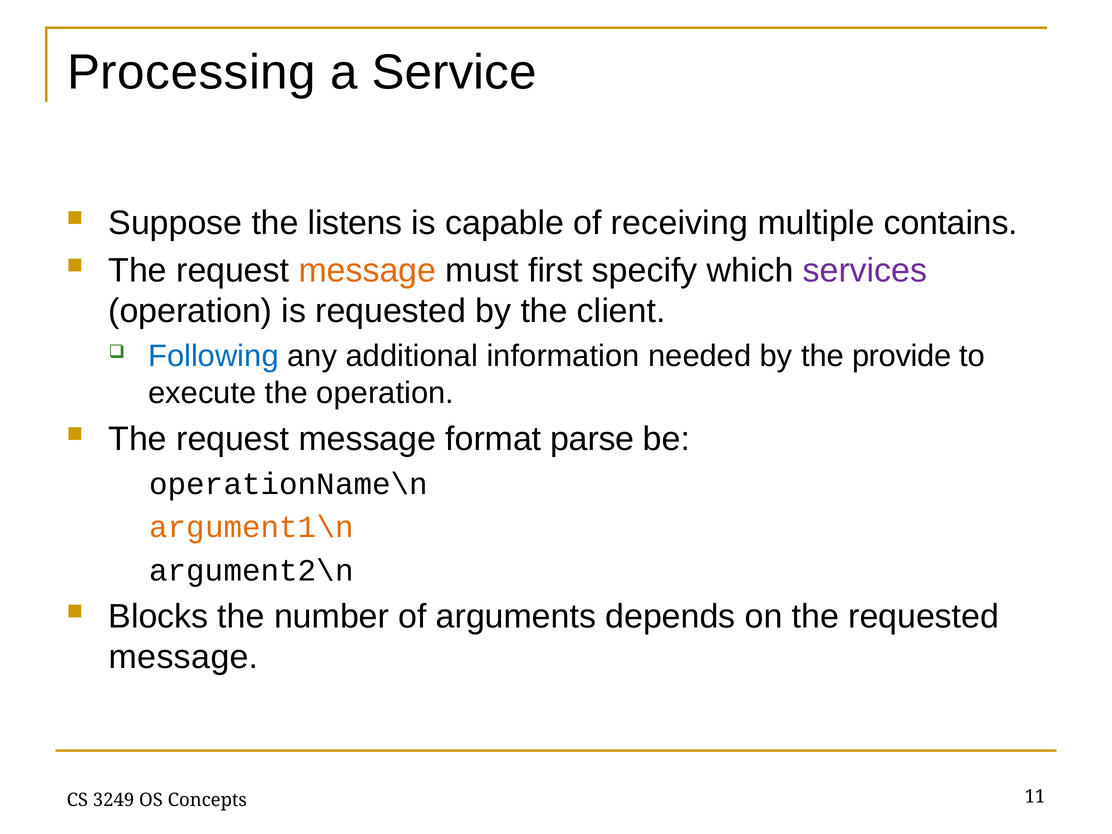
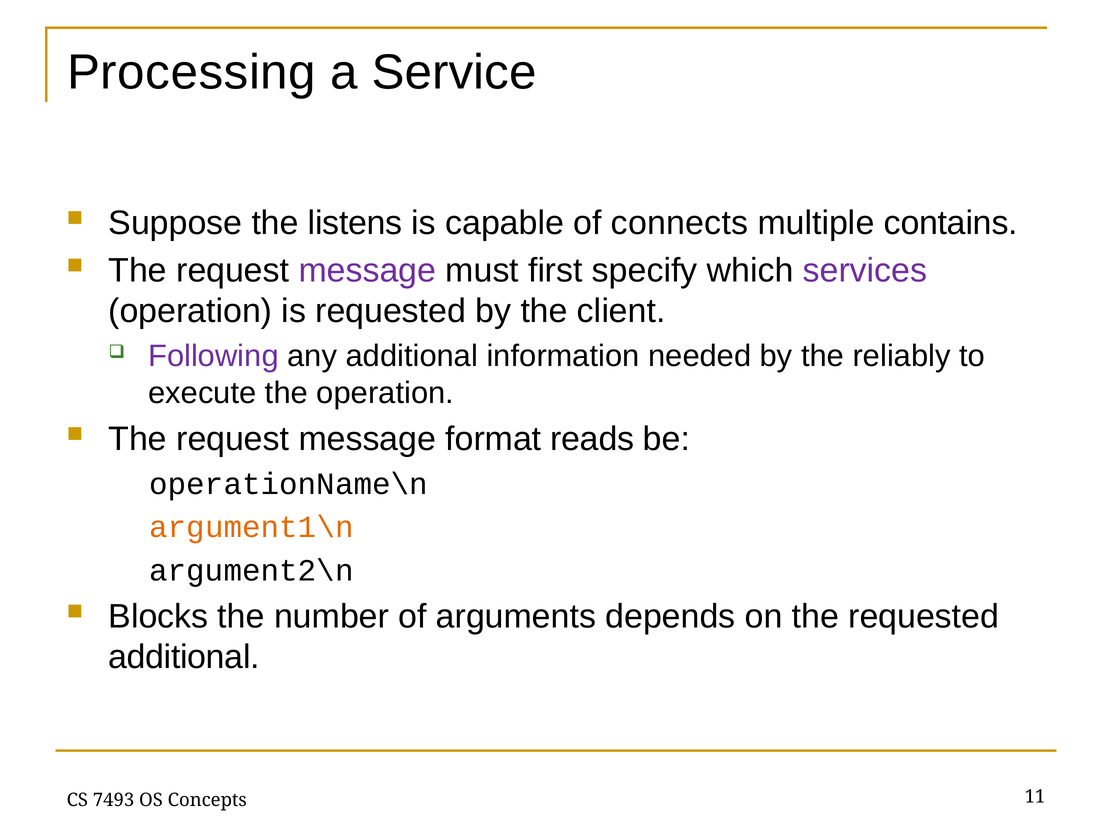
receiving: receiving -> connects
message at (367, 270) colour: orange -> purple
Following colour: blue -> purple
provide: provide -> reliably
parse: parse -> reads
message at (184, 657): message -> additional
3249: 3249 -> 7493
